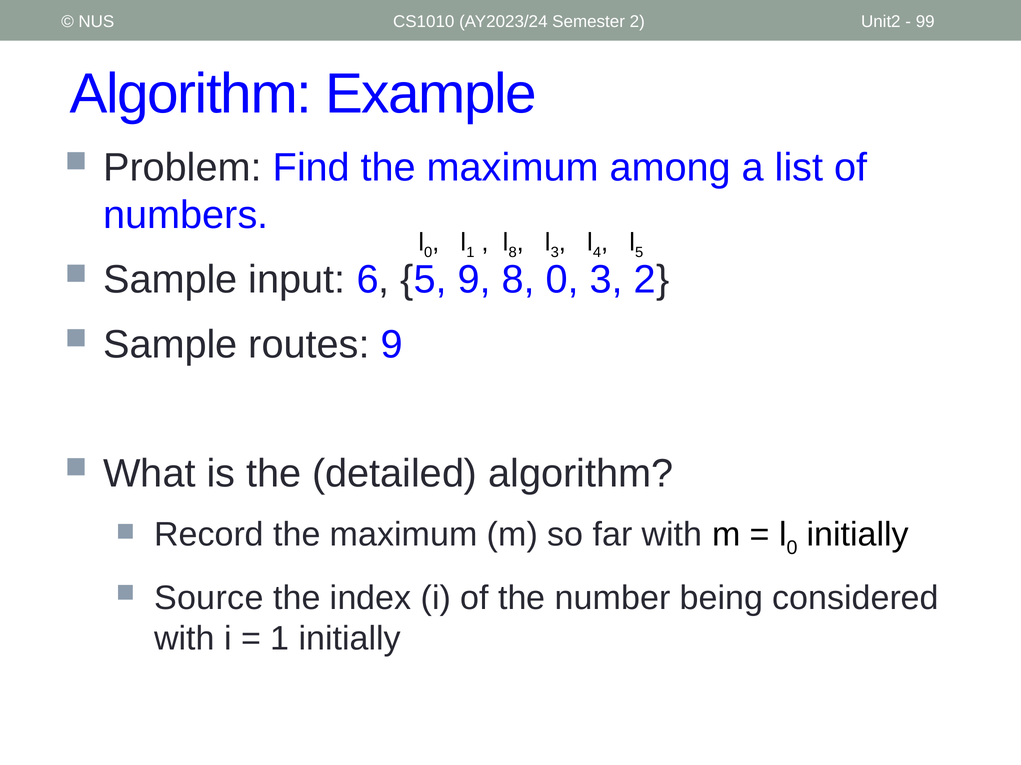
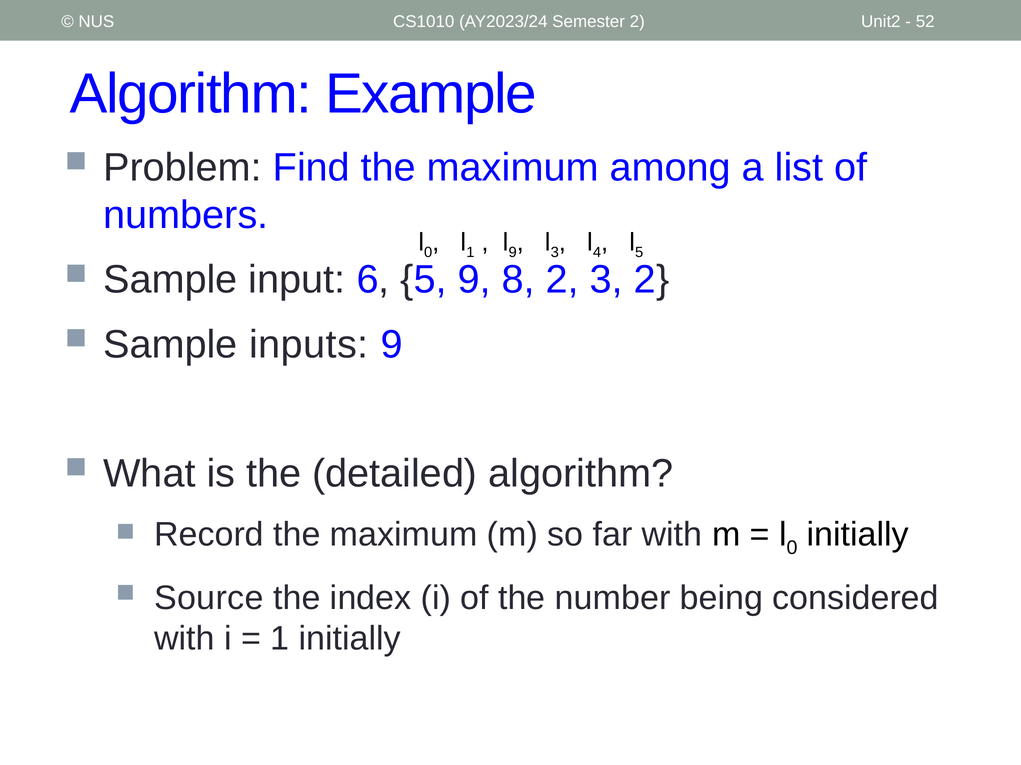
99: 99 -> 52
8 at (513, 252): 8 -> 9
8 0: 0 -> 2
routes: routes -> inputs
